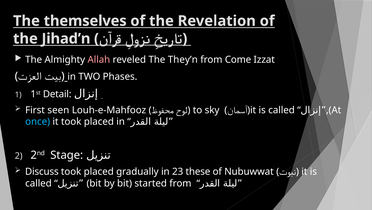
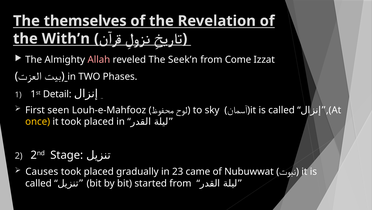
Jihad’n: Jihad’n -> With’n
They’n: They’n -> Seek’n
once colour: light blue -> yellow
Discuss: Discuss -> Causes
these: these -> came
